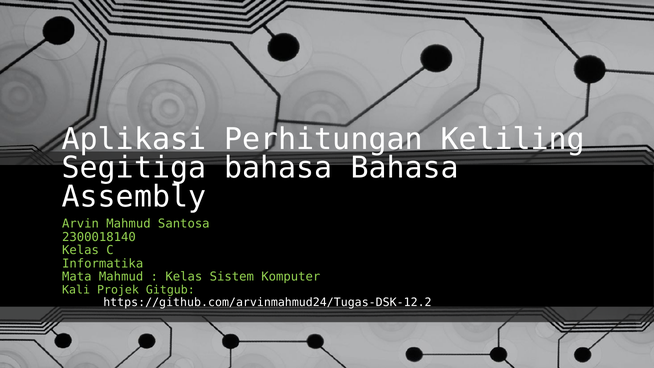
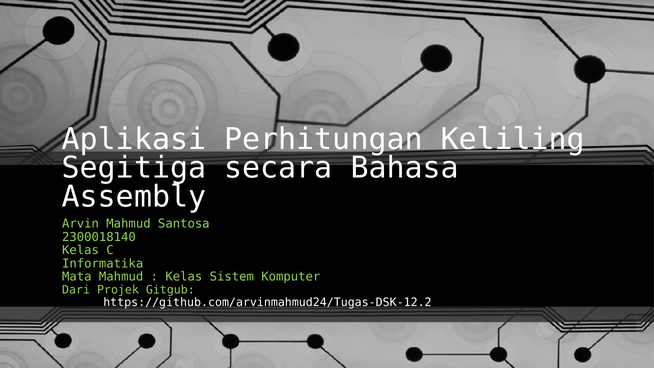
Segitiga bahasa: bahasa -> secara
Kali: Kali -> Dari
